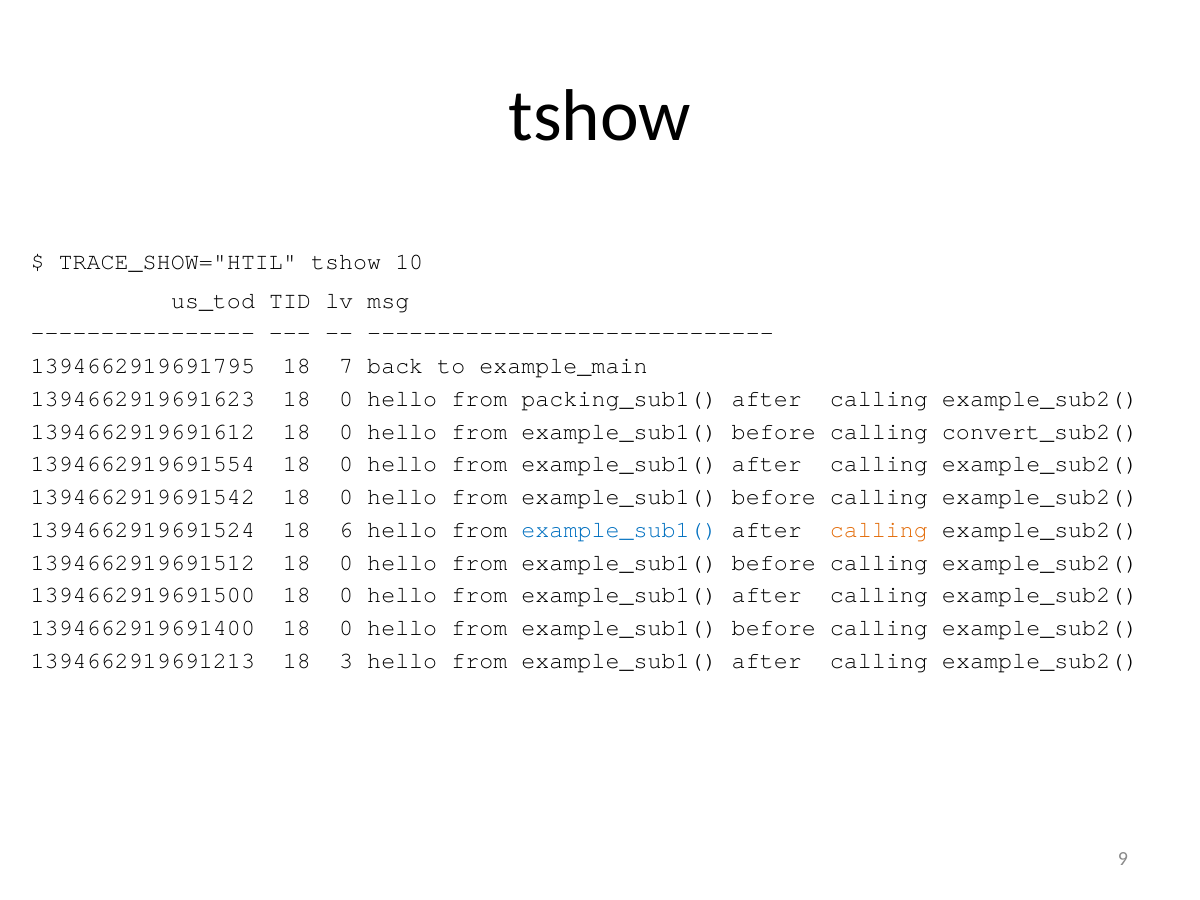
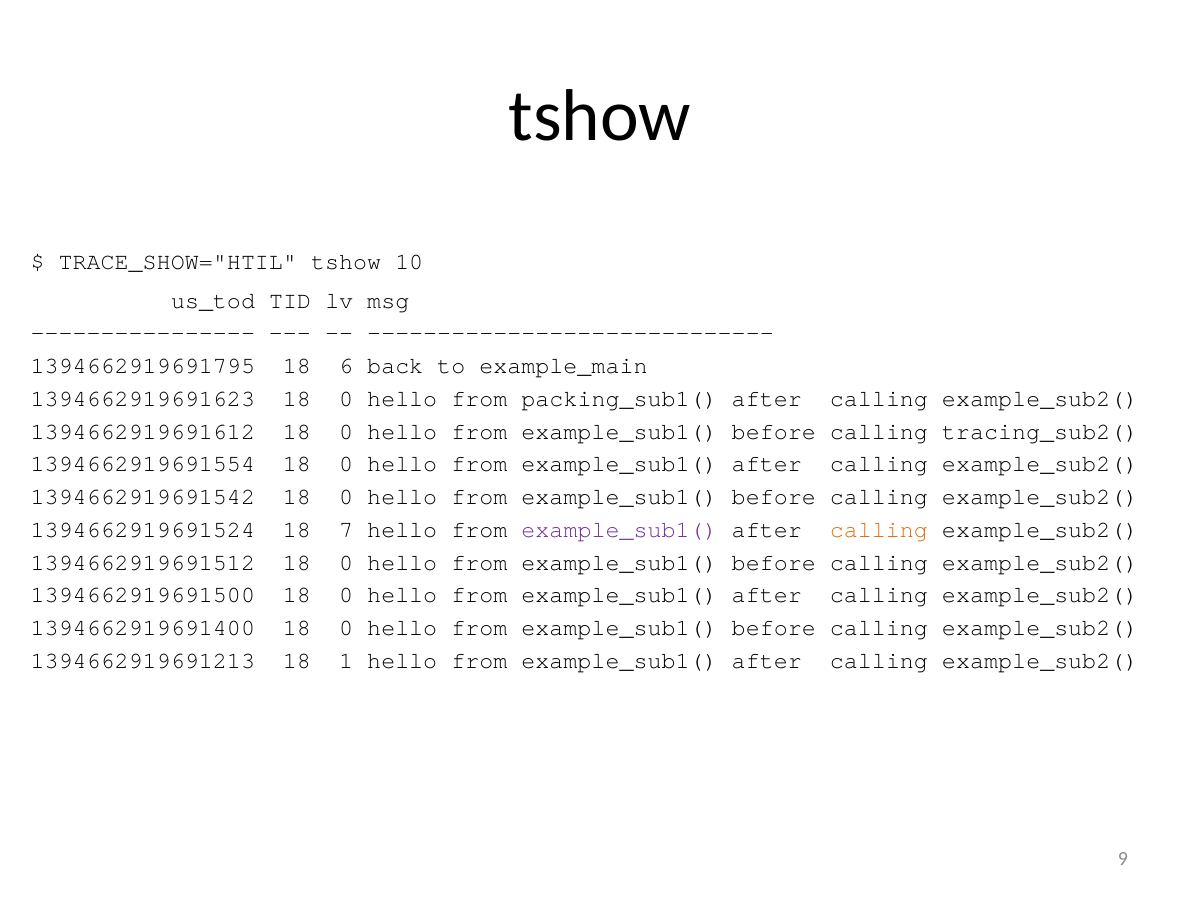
7: 7 -> 6
convert_sub2(: convert_sub2( -> tracing_sub2(
6: 6 -> 7
example_sub1( at (620, 530) colour: blue -> purple
3: 3 -> 1
